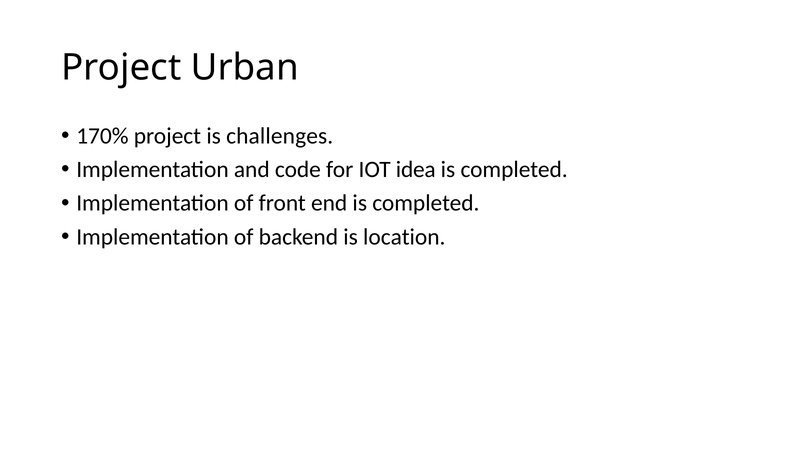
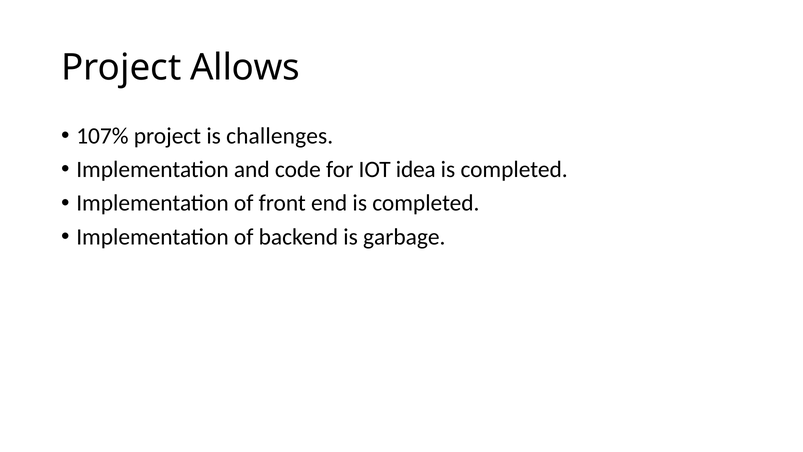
Urban: Urban -> Allows
170%: 170% -> 107%
location: location -> garbage
